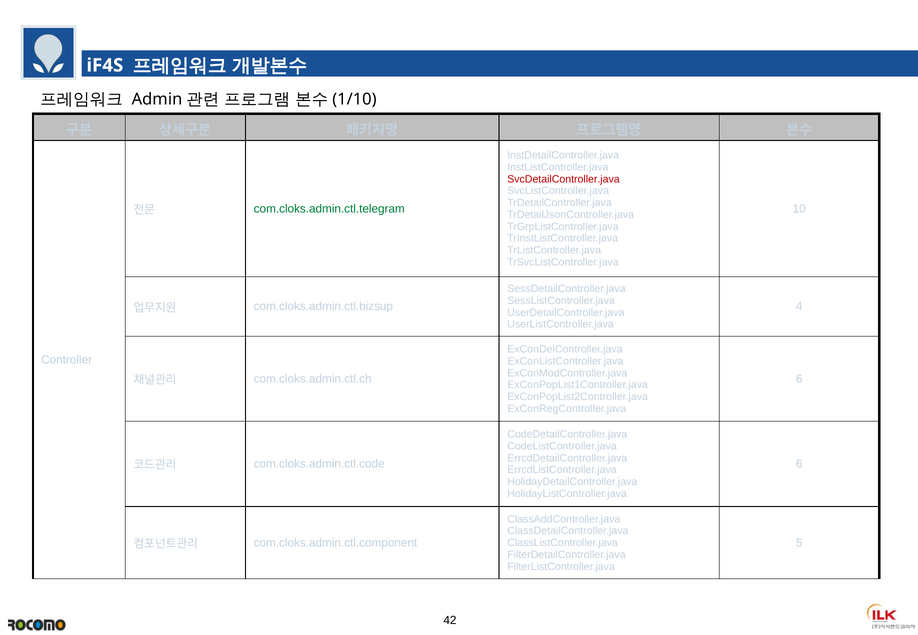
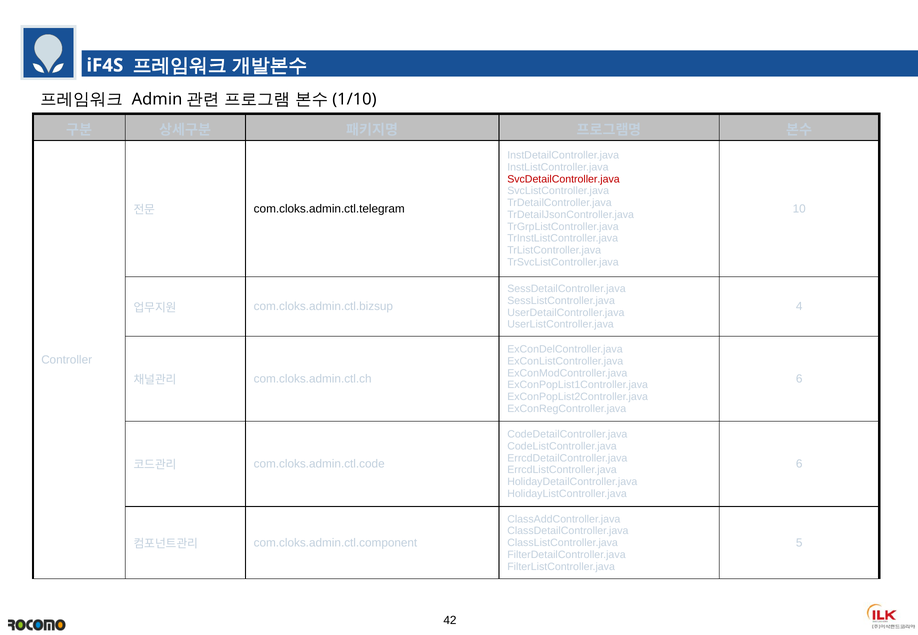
com.cloks.admin.ctl.telegram colour: green -> black
